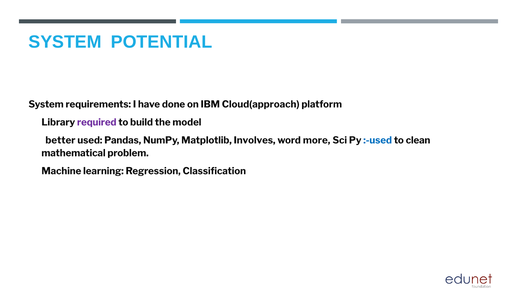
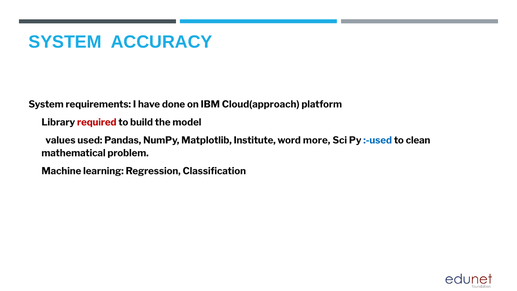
POTENTIAL: POTENTIAL -> ACCURACY
required colour: purple -> red
better: better -> values
Involves: Involves -> Institute
